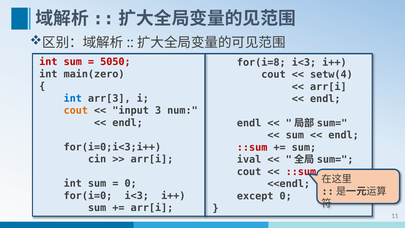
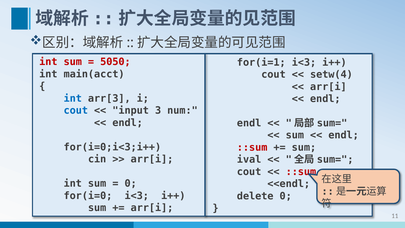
for(i=8: for(i=8 -> for(i=1
main(zero: main(zero -> main(acct
cout at (76, 110) colour: orange -> blue
except: except -> delete
